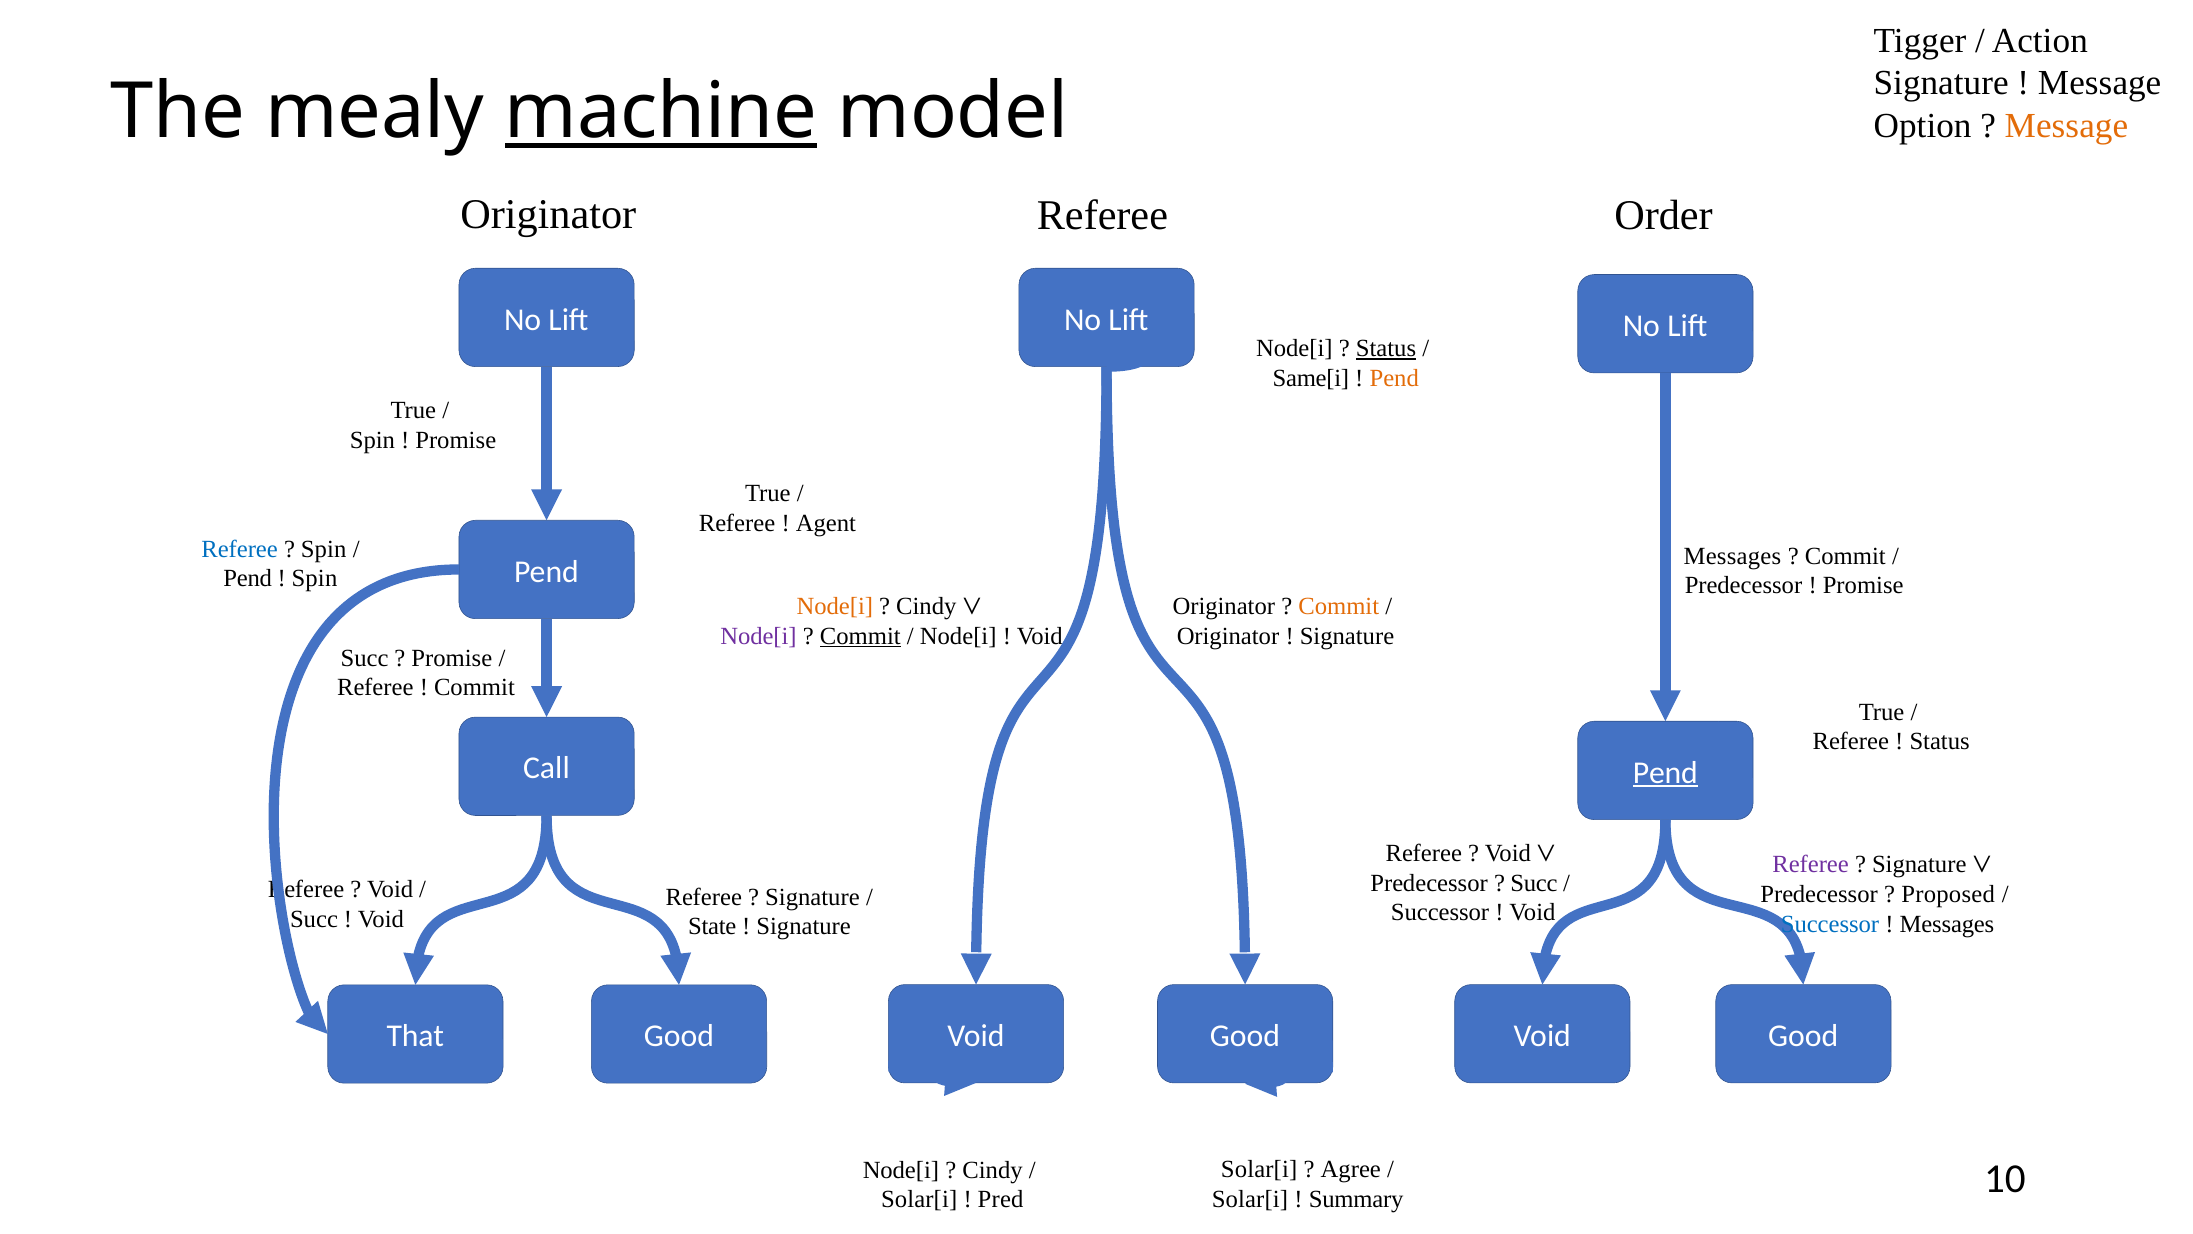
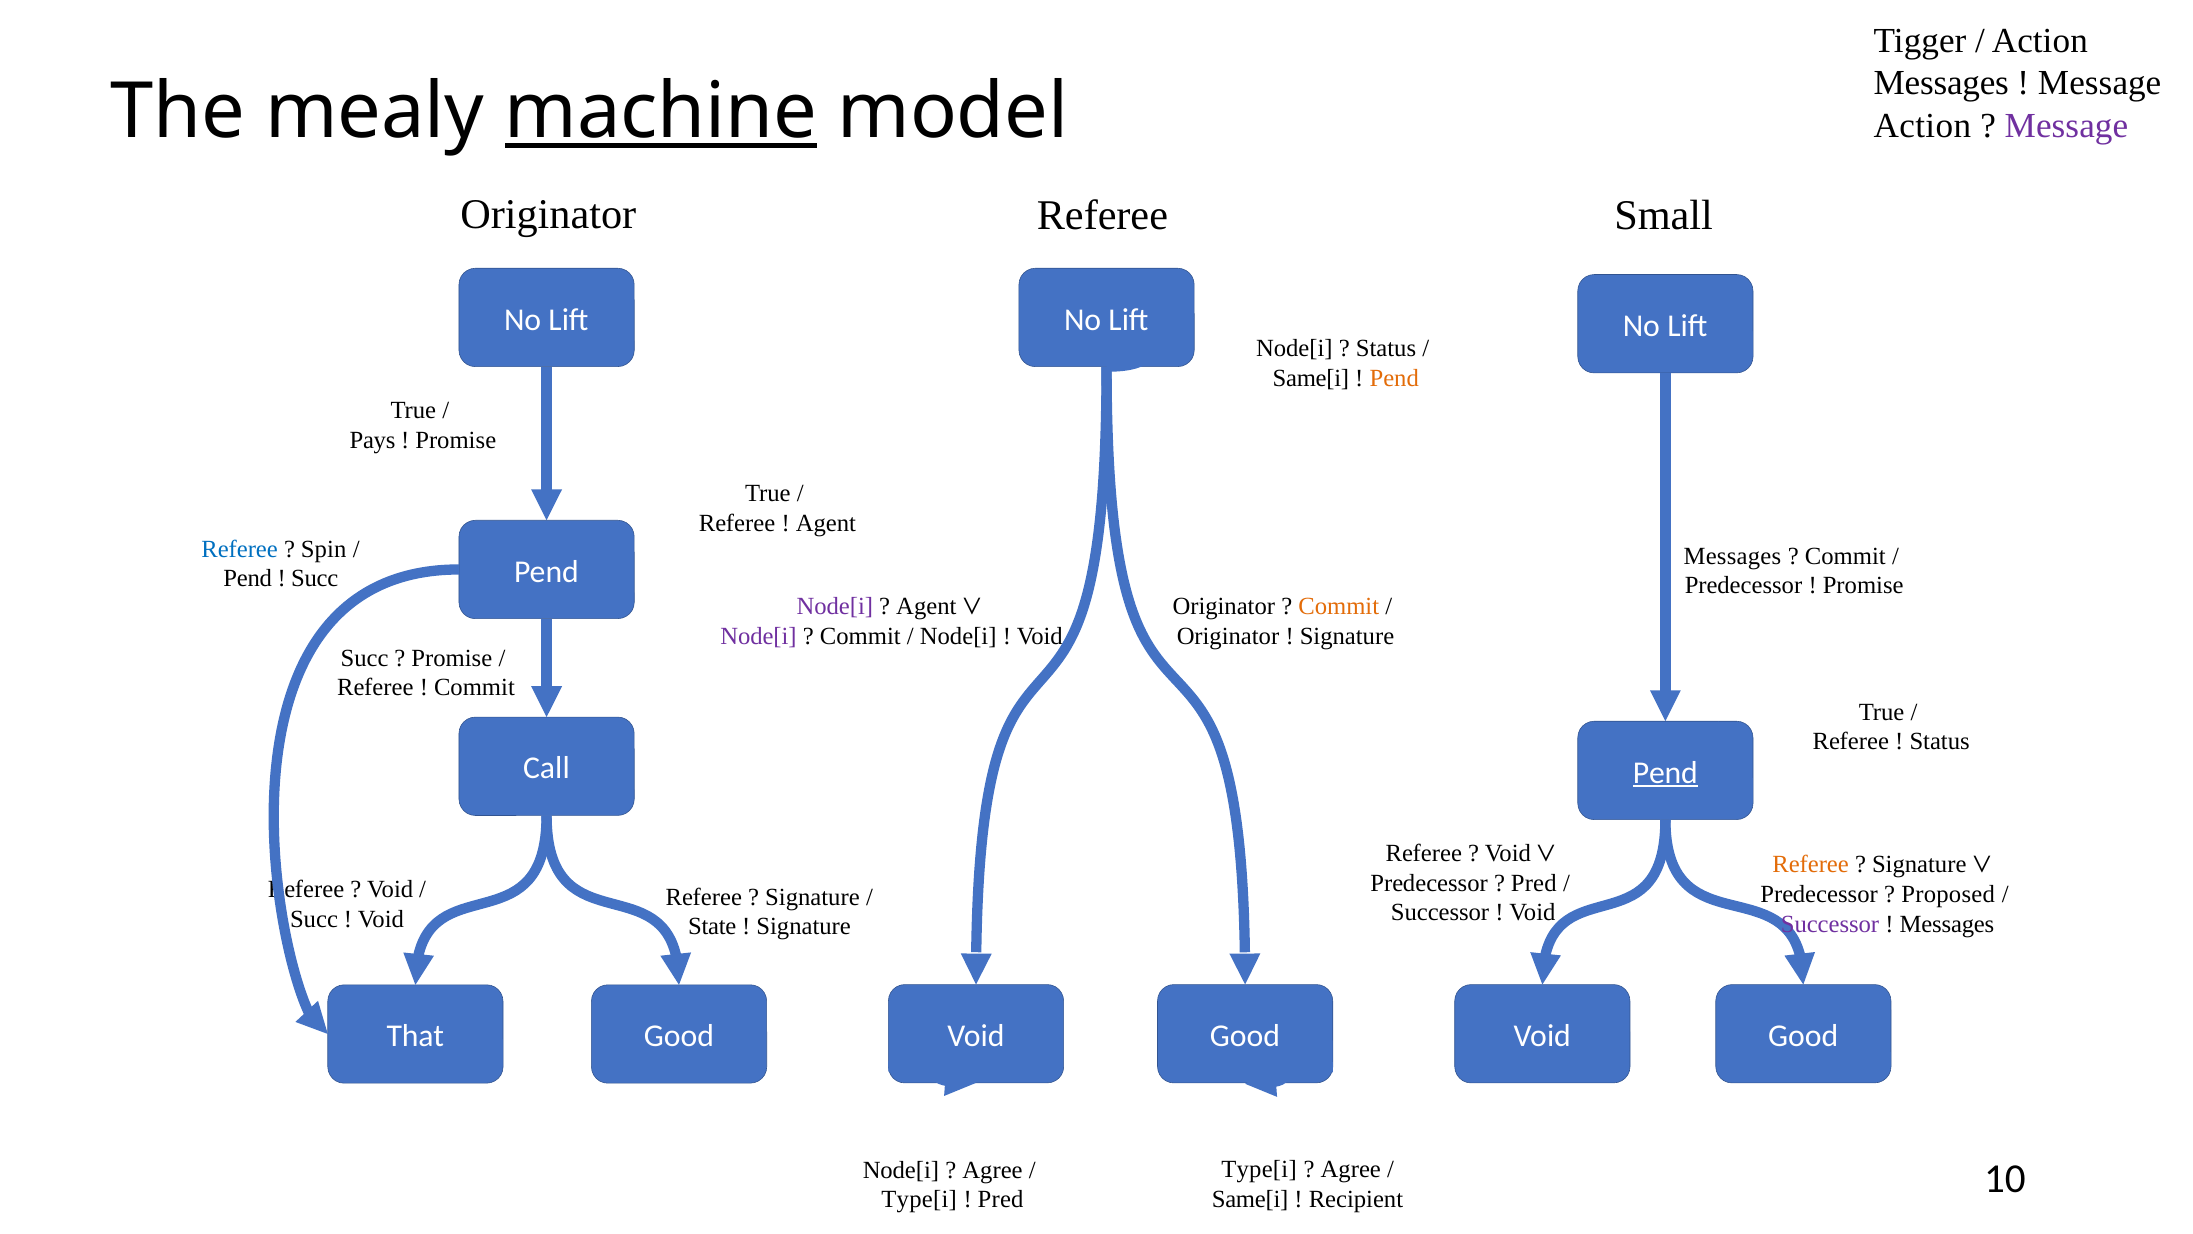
Signature at (1941, 83): Signature -> Messages
Option at (1923, 125): Option -> Action
Message at (2066, 125) colour: orange -> purple
Order: Order -> Small
Status at (1386, 348) underline: present -> none
Spin at (372, 440): Spin -> Pays
Spin at (314, 578): Spin -> Succ
Node[i at (835, 606) colour: orange -> purple
Cindy at (926, 606): Cindy -> Agent
Commit at (860, 636) underline: present -> none
Referee at (1811, 864) colour: purple -> orange
Succ at (1534, 883): Succ -> Pred
Successor at (1830, 924) colour: blue -> purple
Solar[i at (1259, 1169): Solar[i -> Type[i
Cindy at (993, 1170): Cindy -> Agree
Solar[i at (1250, 1199): Solar[i -> Same[i
Summary: Summary -> Recipient
Solar[i at (919, 1199): Solar[i -> Type[i
